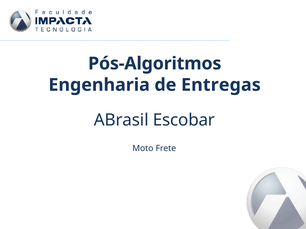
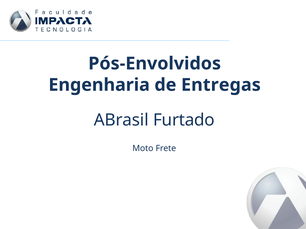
Pós-Algoritmos: Pós-Algoritmos -> Pós-Envolvidos
Escobar: Escobar -> Furtado
